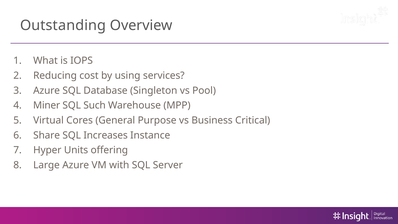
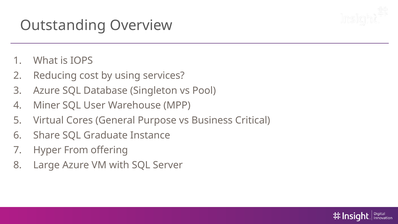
Such: Such -> User
Increases: Increases -> Graduate
Units: Units -> From
